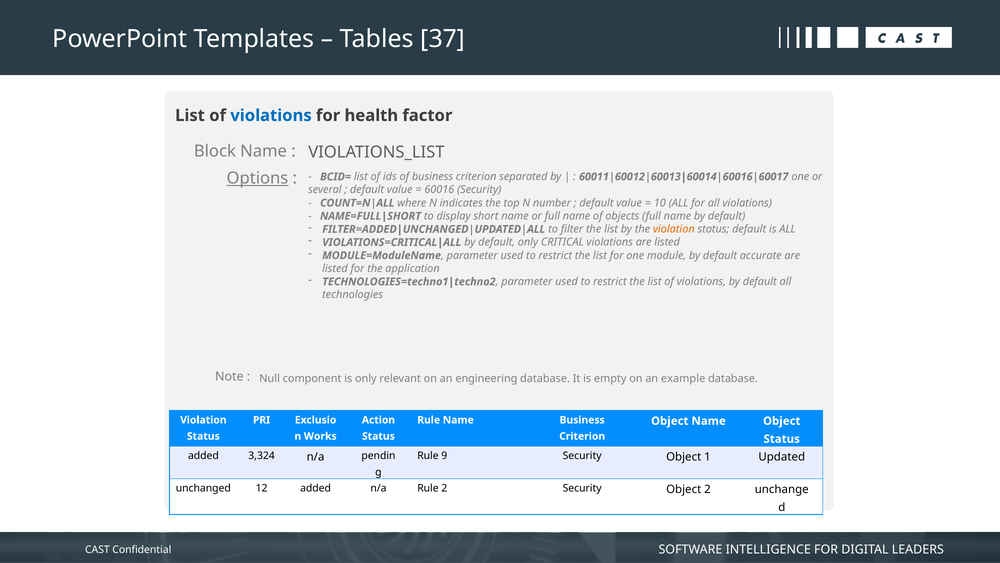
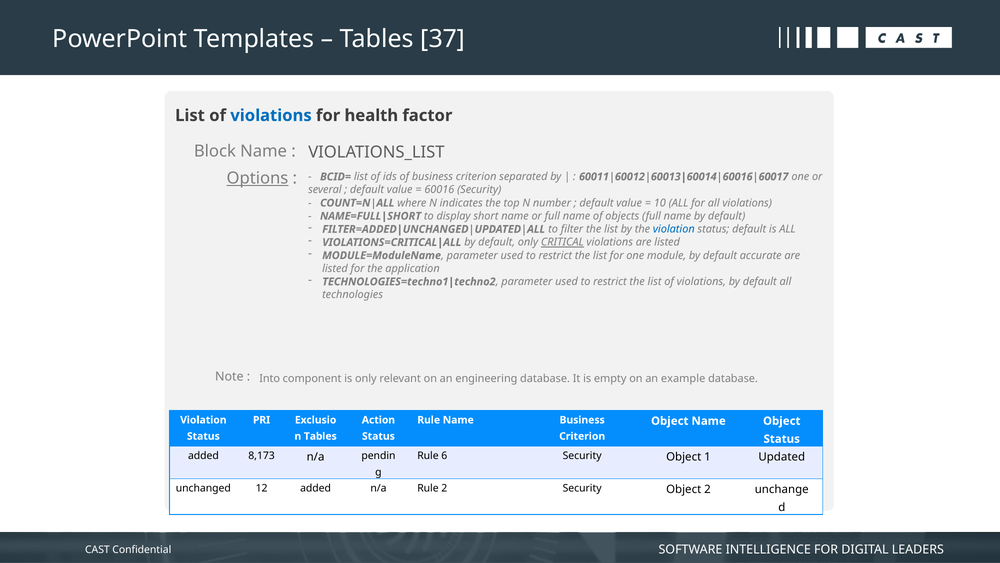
violation at (674, 229) colour: orange -> blue
CRITICAL underline: none -> present
Null: Null -> Into
n Works: Works -> Tables
3,324: 3,324 -> 8,173
9: 9 -> 6
